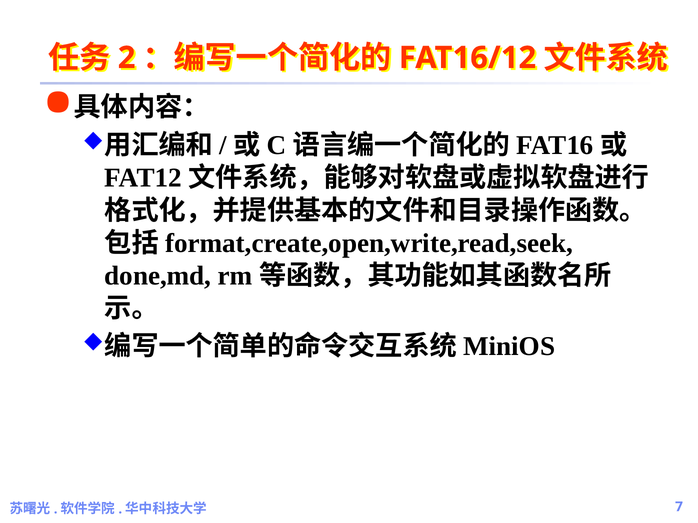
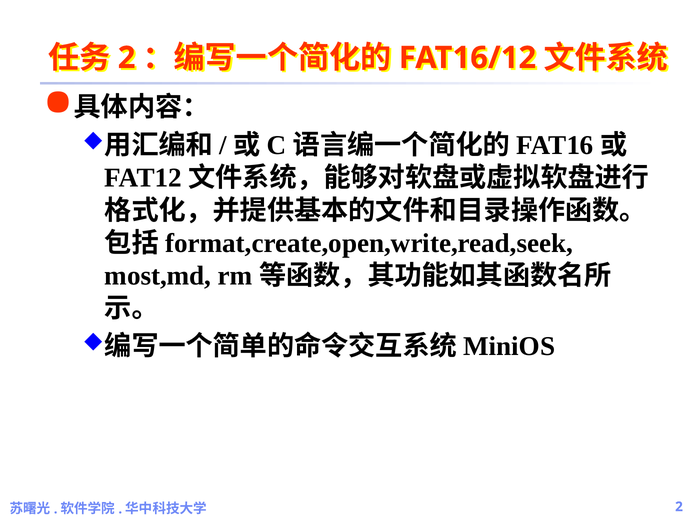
done,md: done,md -> most,md
7 at (679, 507): 7 -> 2
